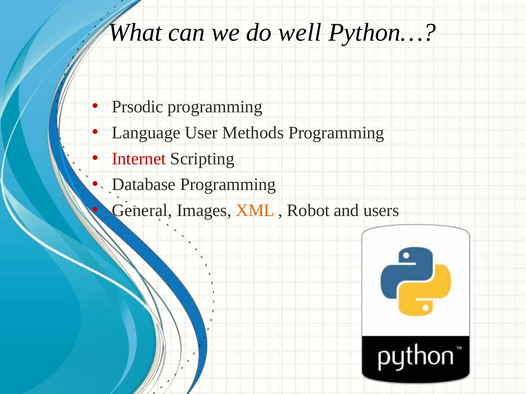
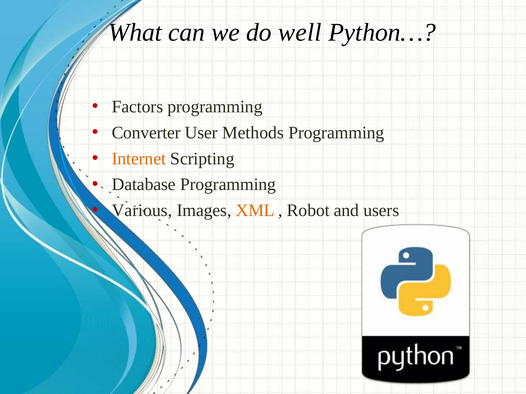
Prsodic: Prsodic -> Factors
Language: Language -> Converter
Internet colour: red -> orange
General: General -> Various
